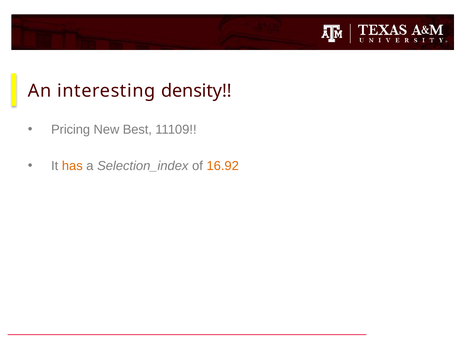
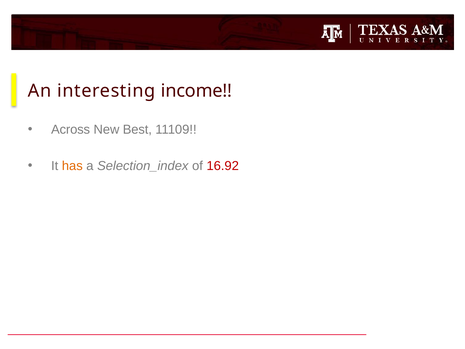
density: density -> income
Pricing: Pricing -> Across
16.92 colour: orange -> red
